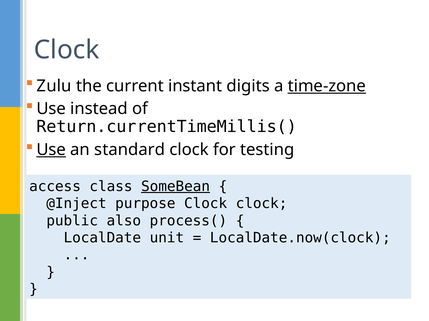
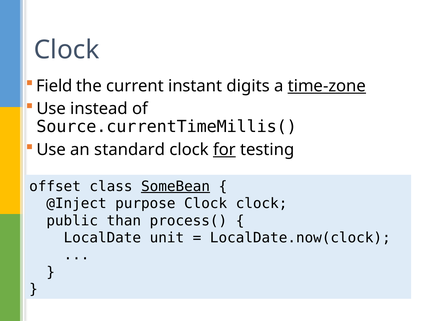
Zulu: Zulu -> Field
Return.currentTimeMillis(: Return.currentTimeMillis( -> Source.currentTimeMillis(
Use at (51, 150) underline: present -> none
for underline: none -> present
access: access -> offset
also: also -> than
